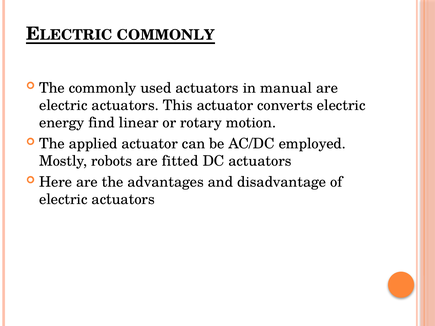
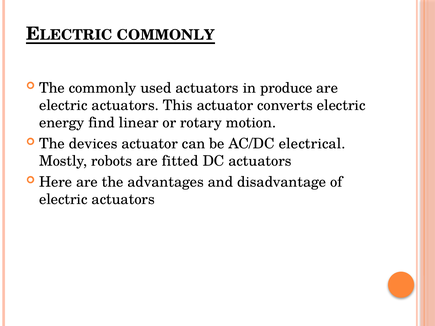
manual: manual -> produce
applied: applied -> devices
employed: employed -> electrical
